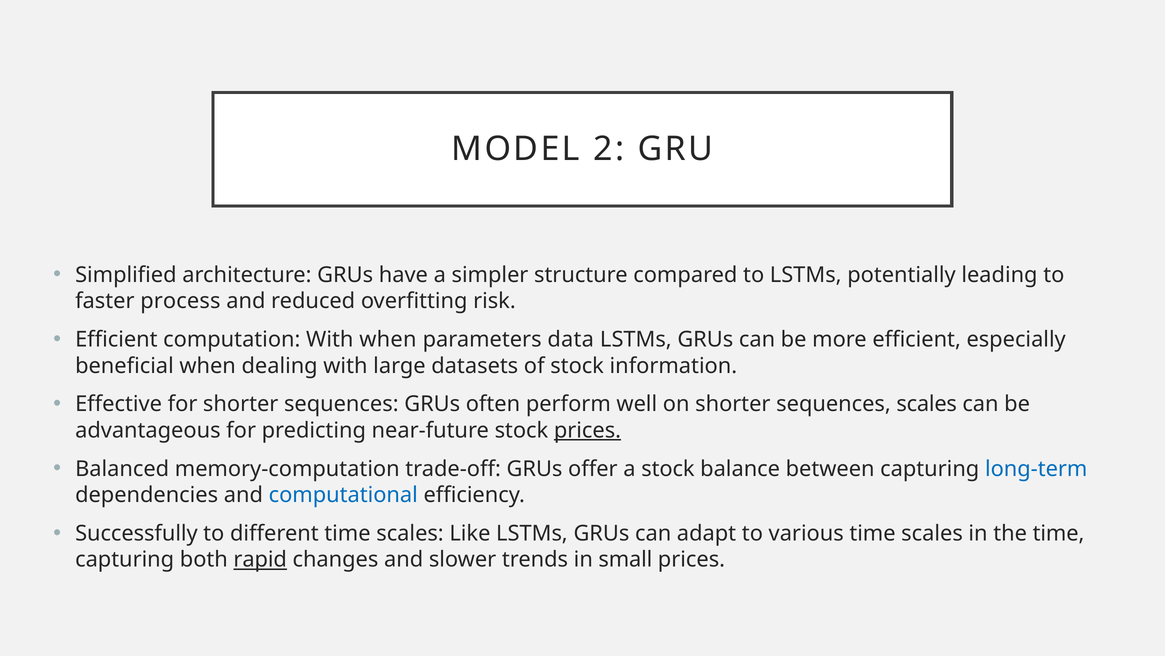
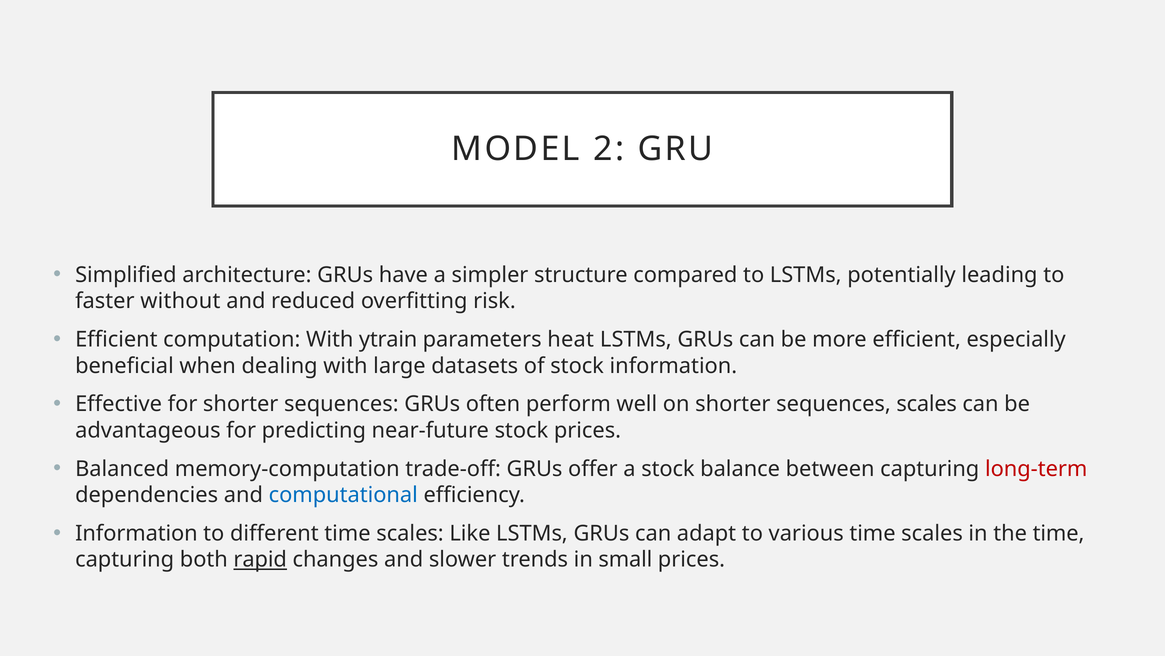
process: process -> without
With when: when -> ytrain
data: data -> heat
prices at (588, 430) underline: present -> none
long-term colour: blue -> red
Successfully at (136, 533): Successfully -> Information
